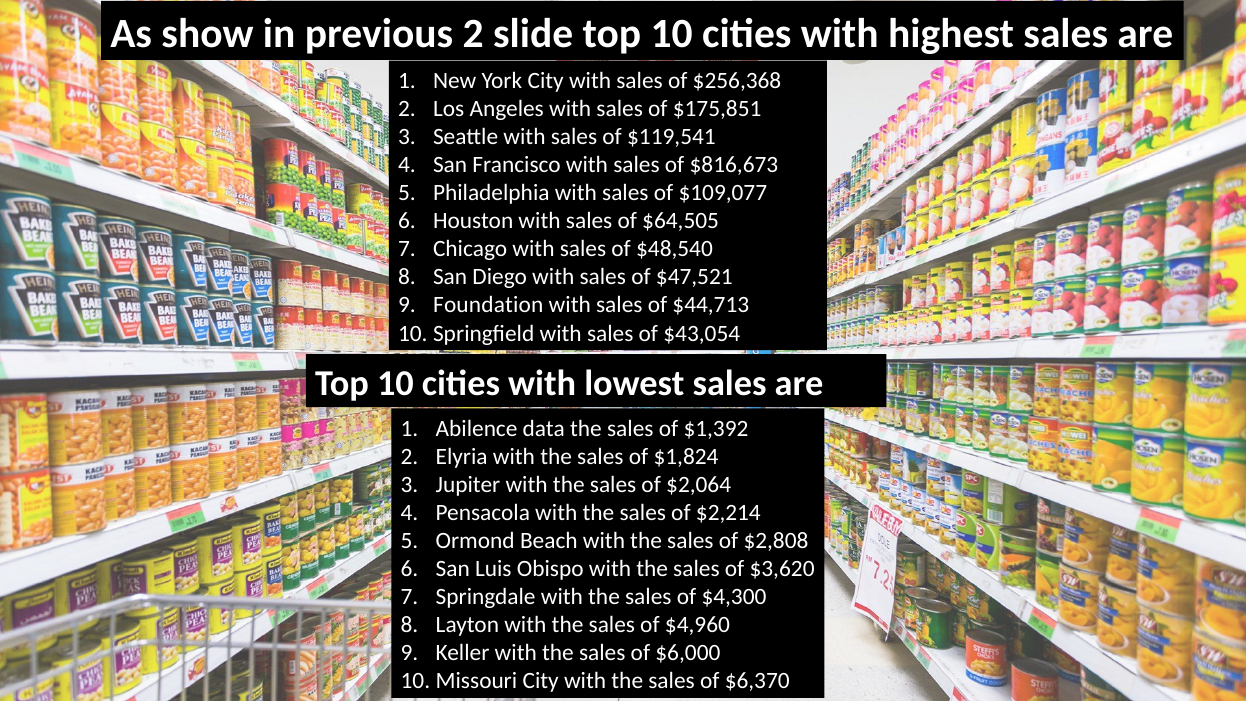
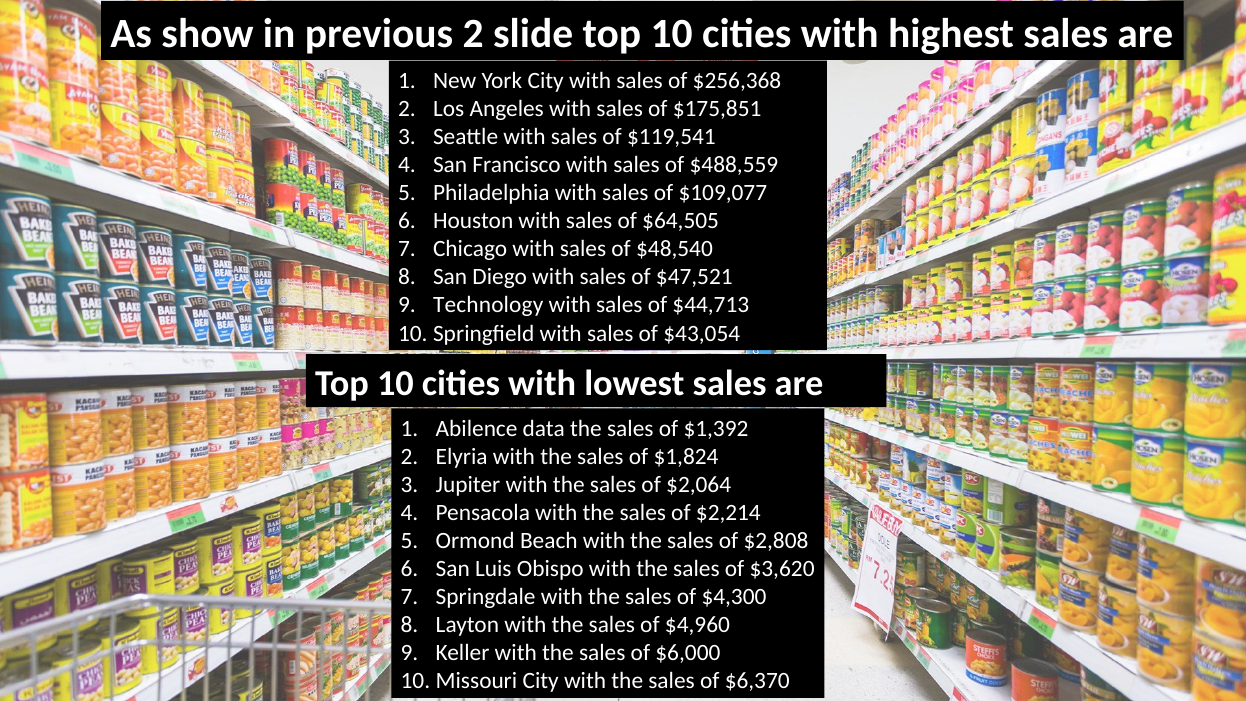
$816,673: $816,673 -> $488,559
Foundation: Foundation -> Technology
